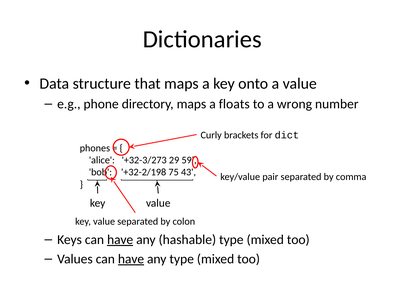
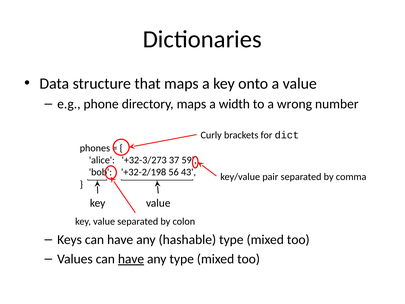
floats: floats -> width
29: 29 -> 37
75: 75 -> 56
have at (120, 240) underline: present -> none
